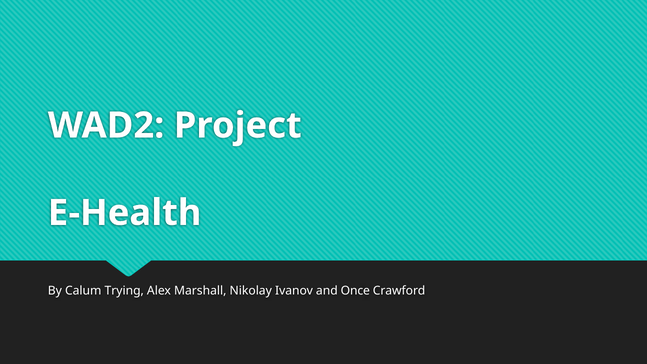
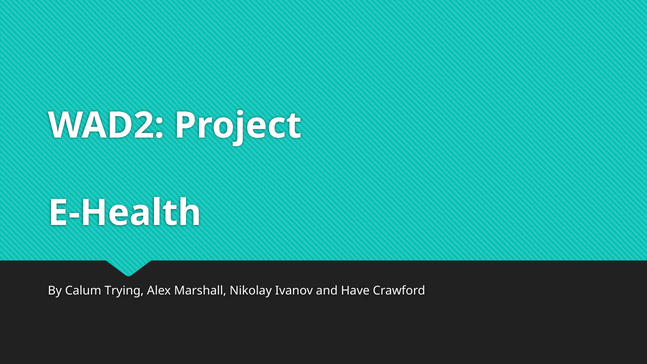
Once: Once -> Have
